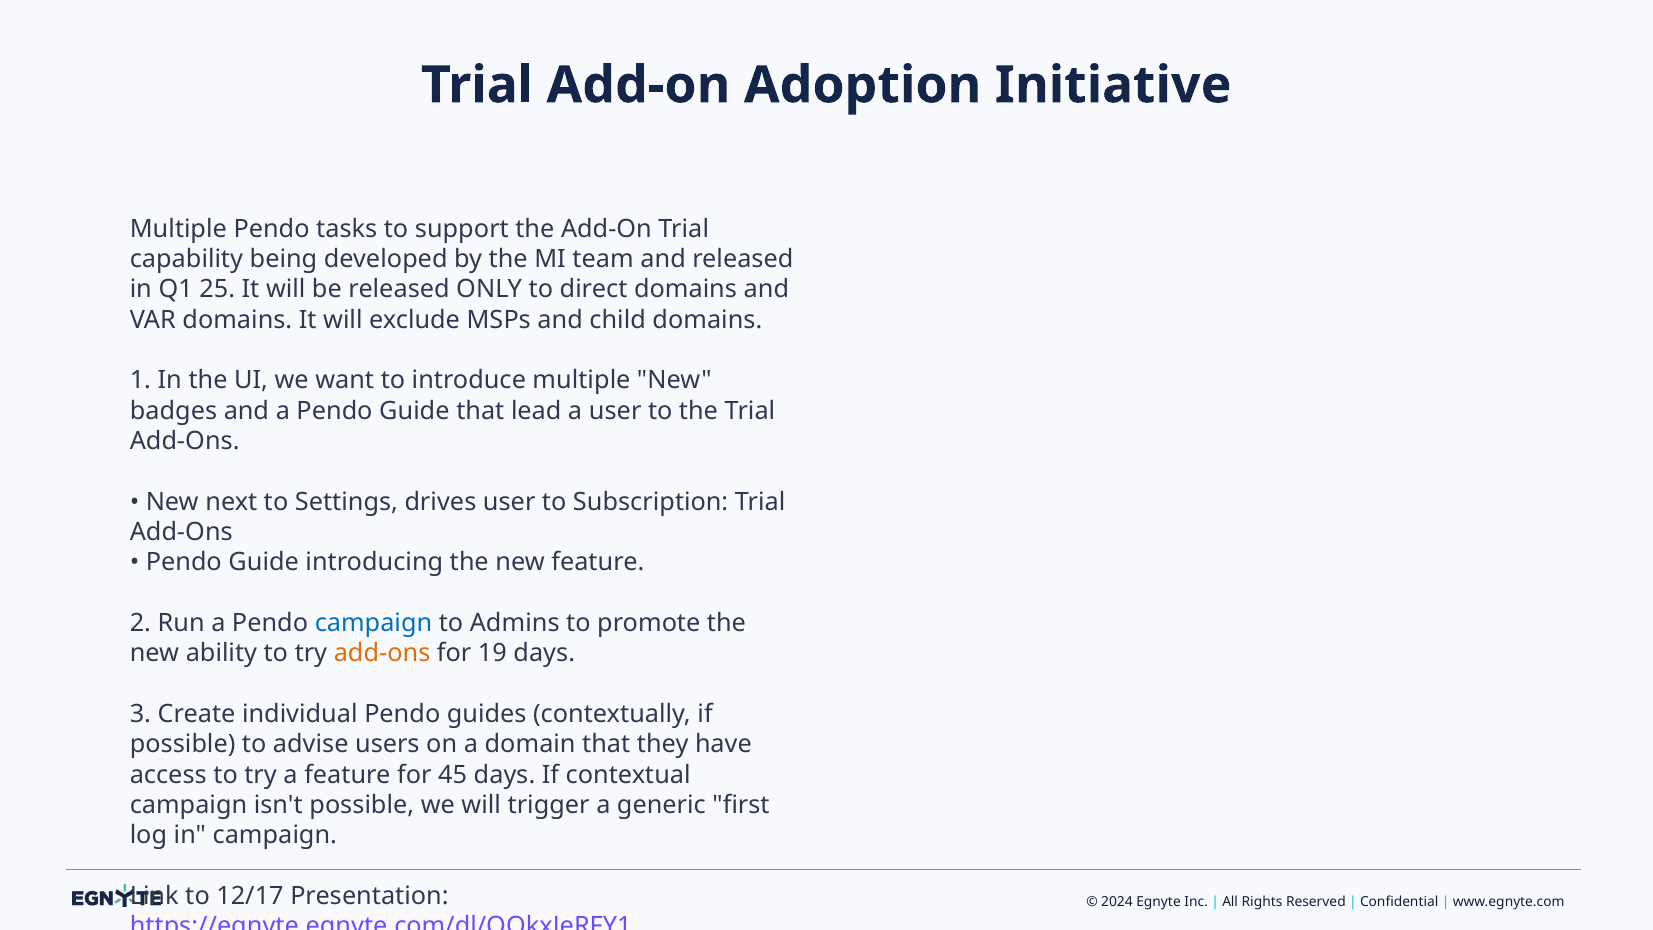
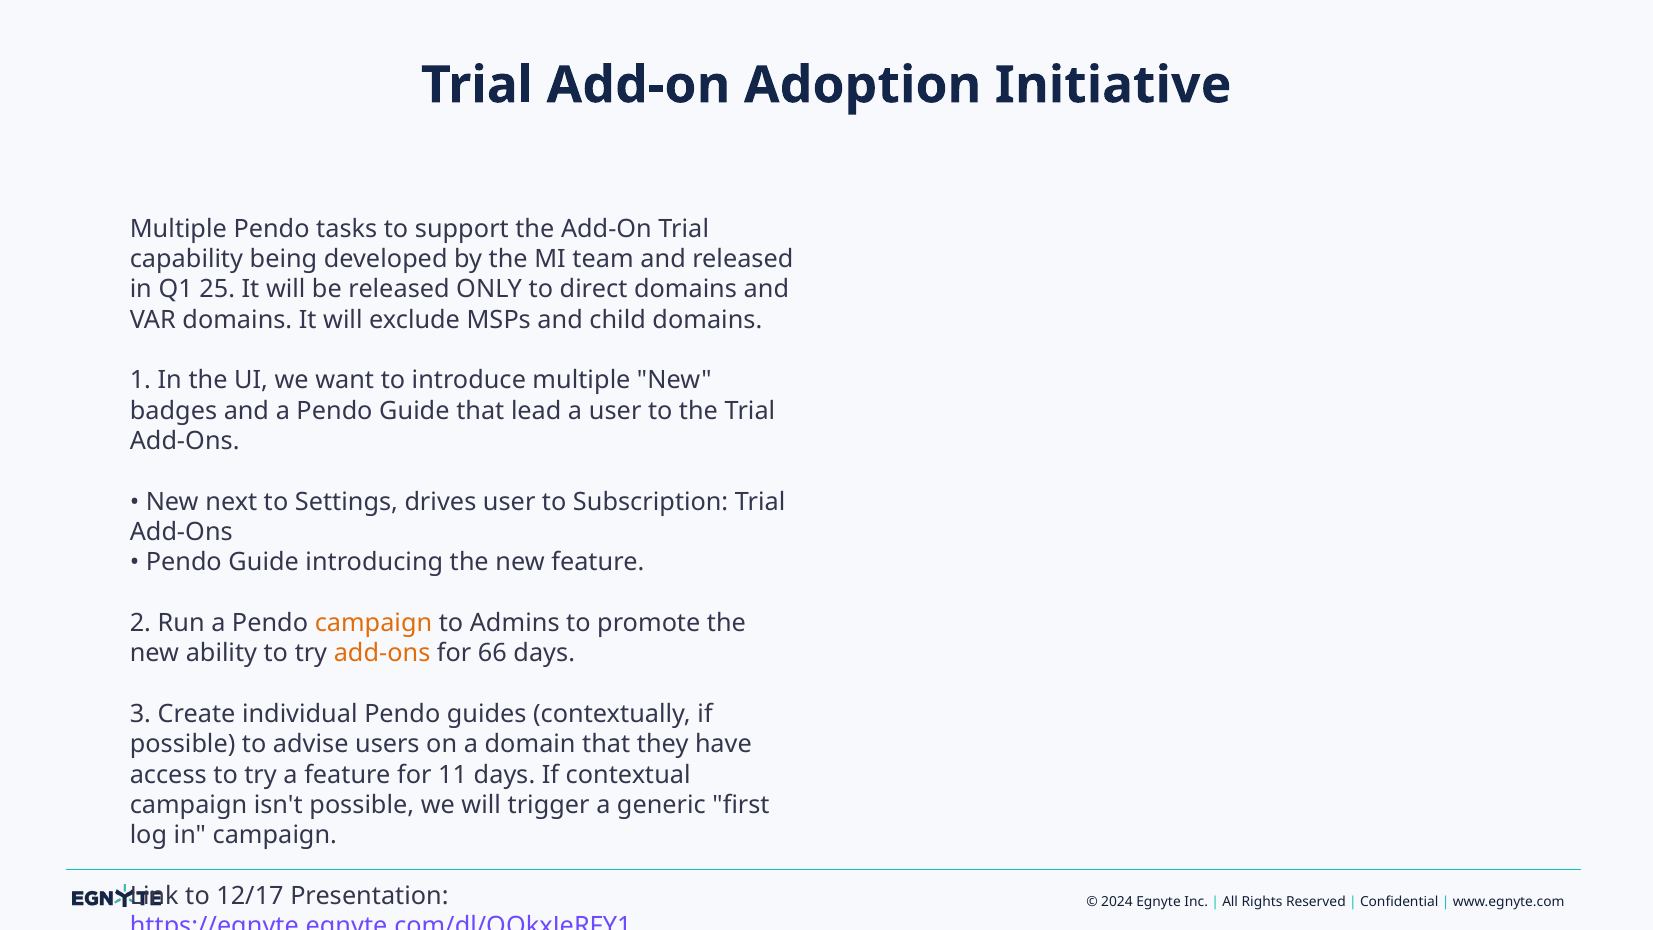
campaign at (373, 623) colour: blue -> orange
19: 19 -> 66
45: 45 -> 11
